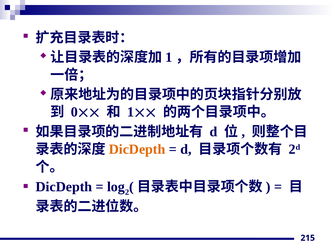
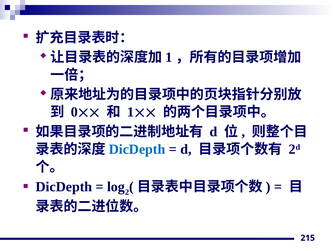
DicDepth at (137, 150) colour: orange -> blue
